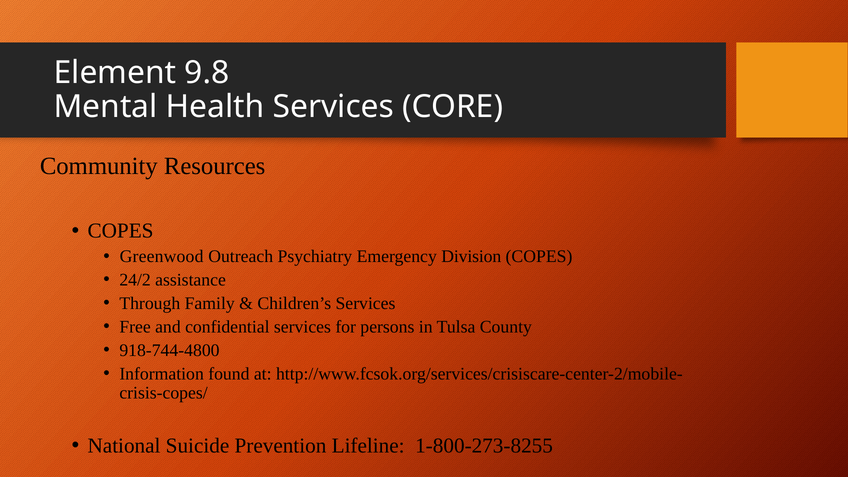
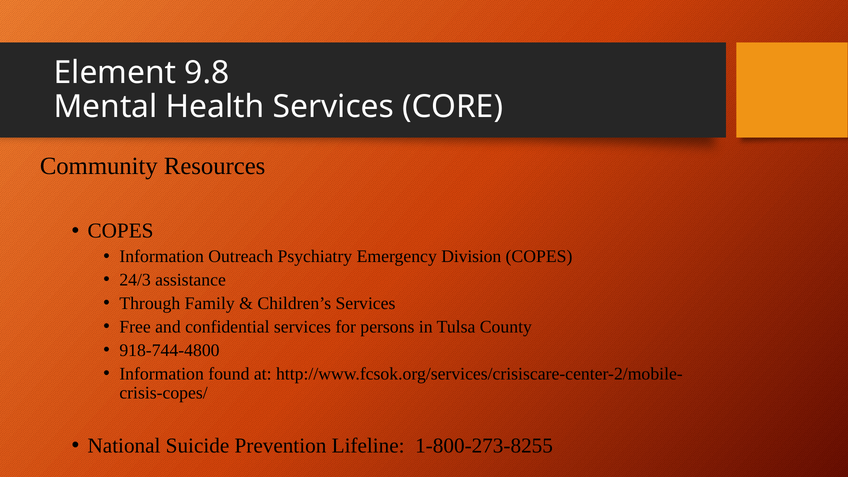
Greenwood at (162, 256): Greenwood -> Information
24/2: 24/2 -> 24/3
